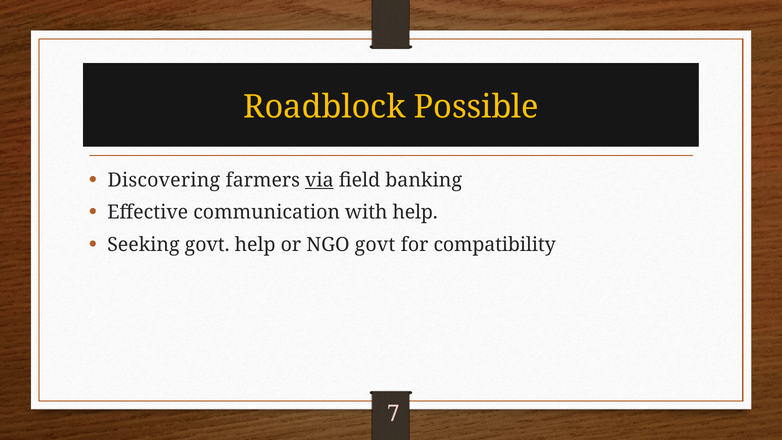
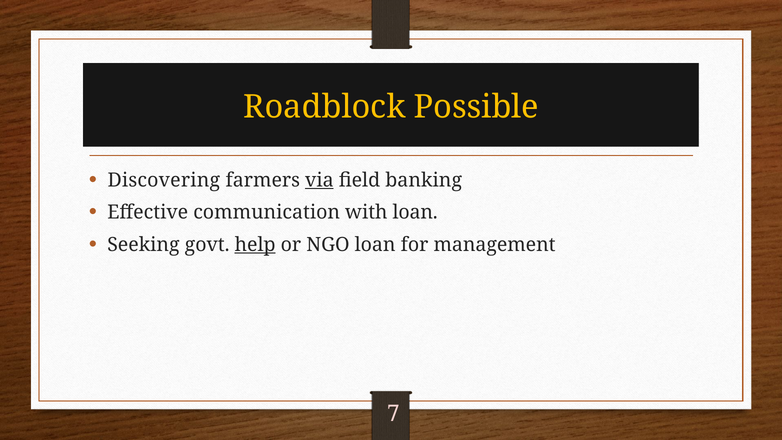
with help: help -> loan
help at (255, 245) underline: none -> present
NGO govt: govt -> loan
compatibility: compatibility -> management
